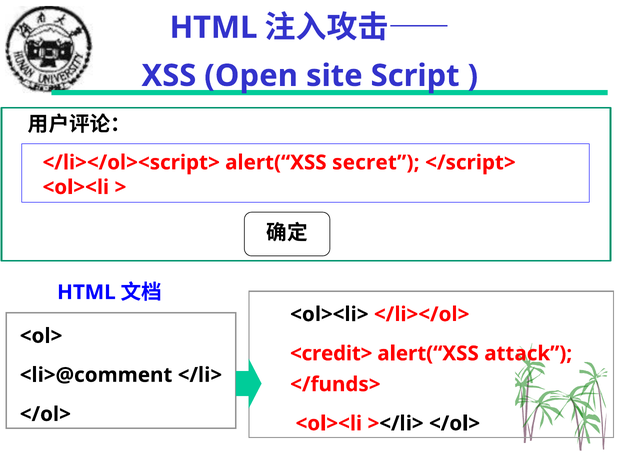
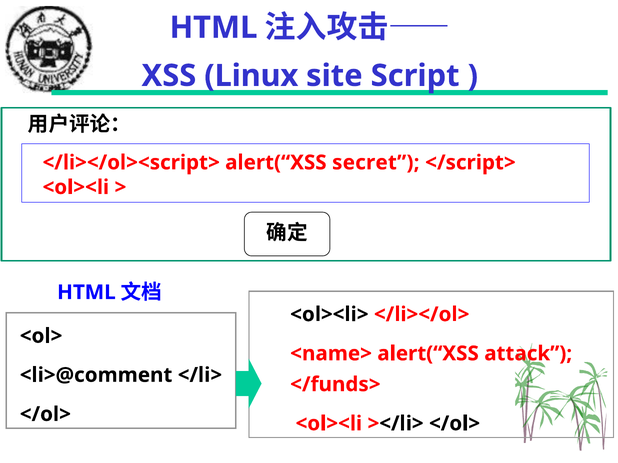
Open: Open -> Linux
<credit>: <credit> -> <name>
